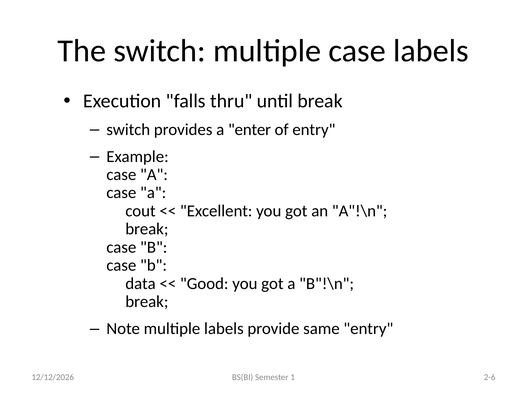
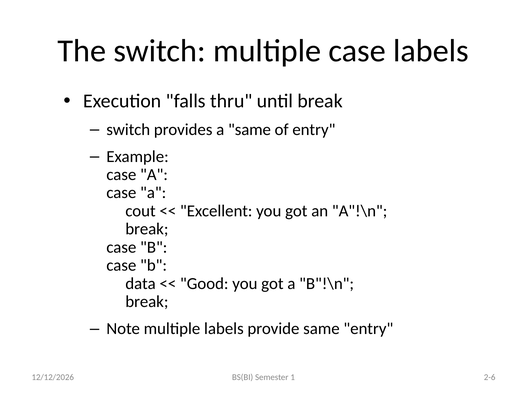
a enter: enter -> same
